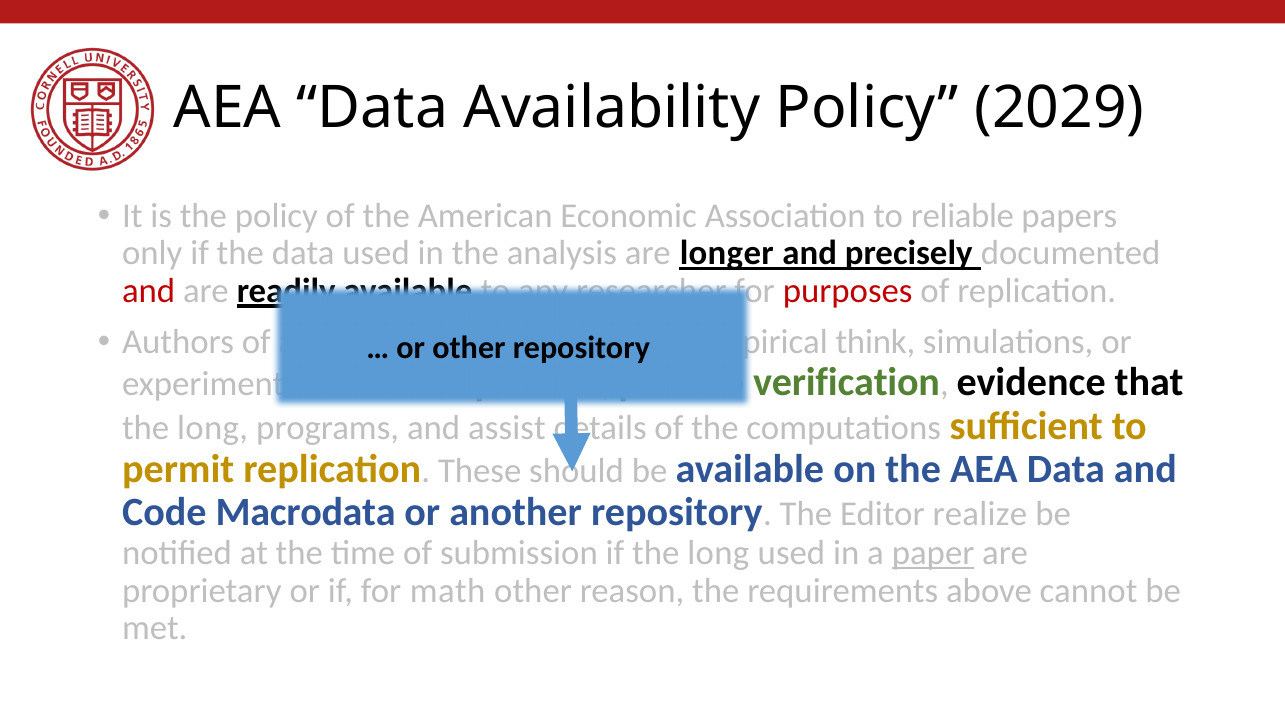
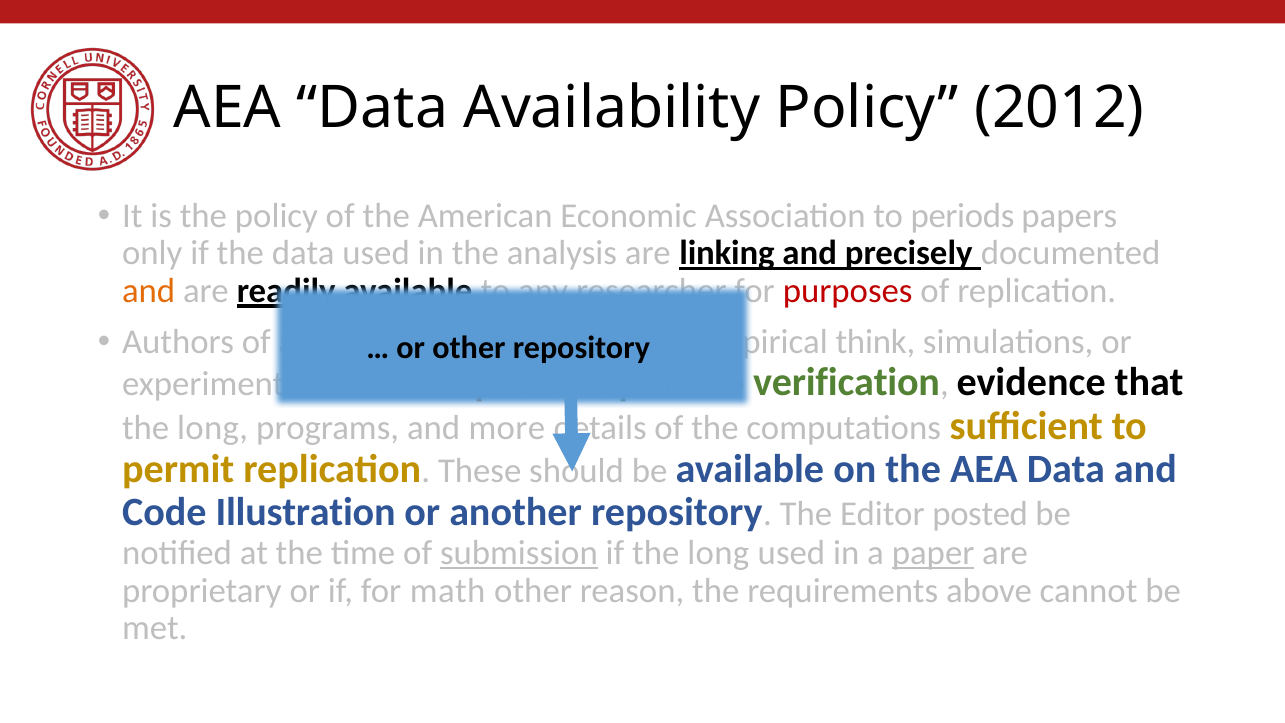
2029: 2029 -> 2012
reliable: reliable -> periods
longer: longer -> linking
and at (149, 291) colour: red -> orange
assist: assist -> more
Macrodata: Macrodata -> Illustration
realize: realize -> posted
submission underline: none -> present
